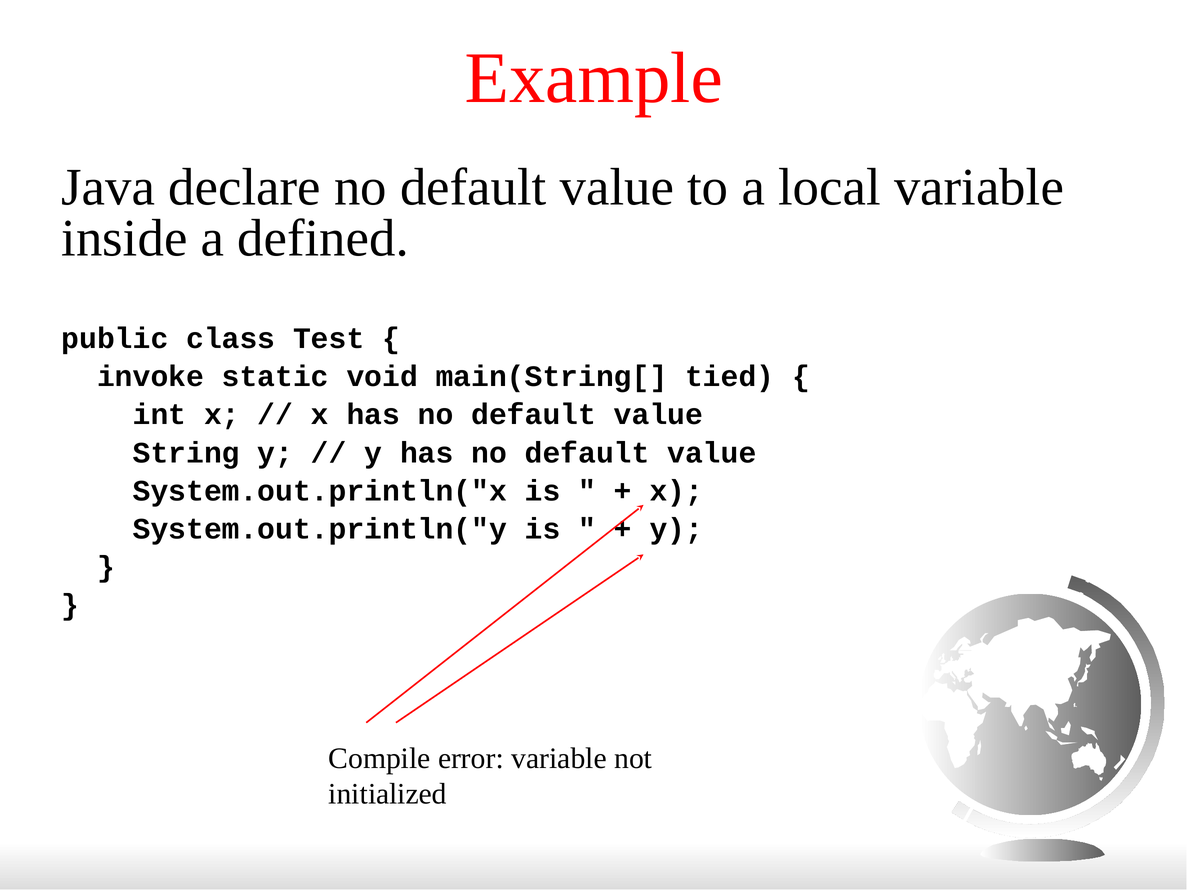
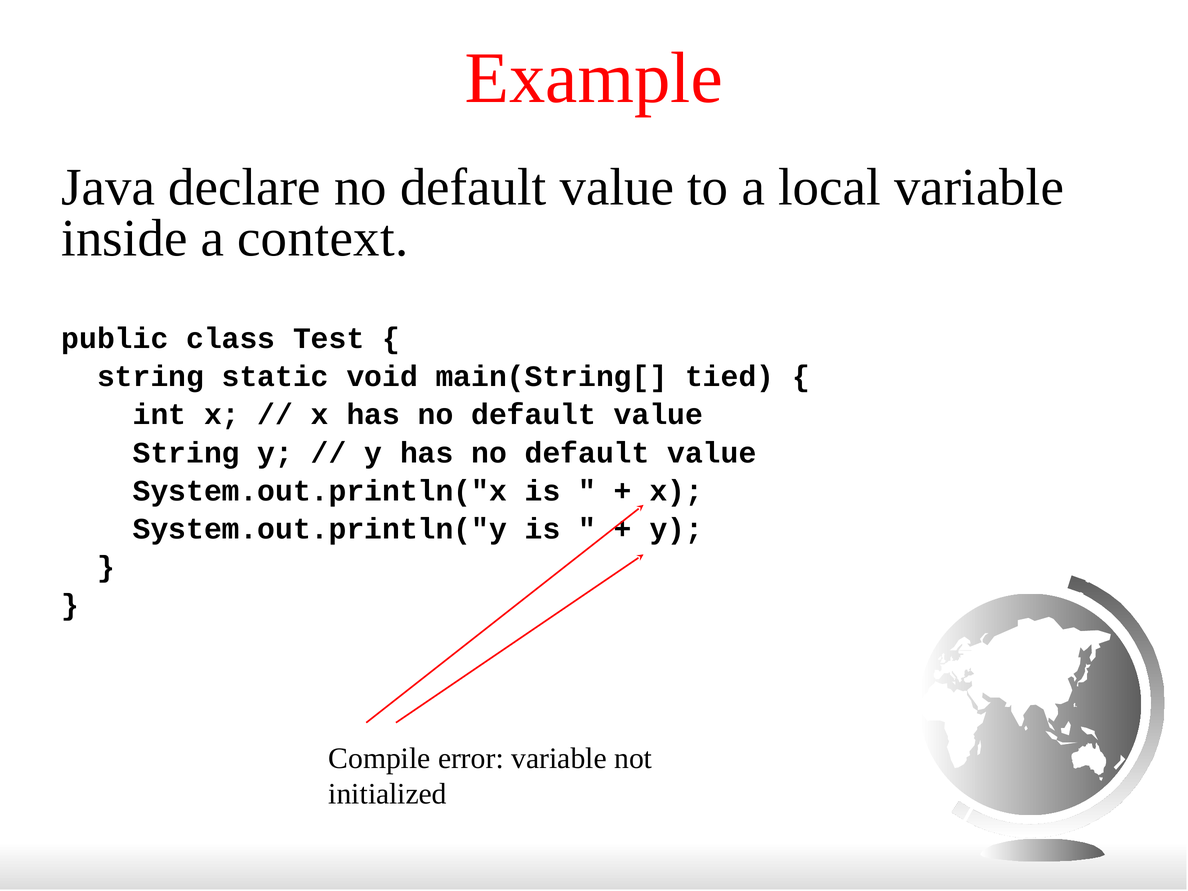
defined: defined -> context
invoke at (151, 377): invoke -> string
